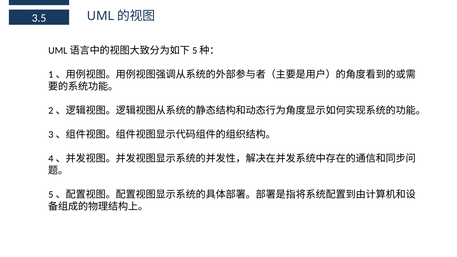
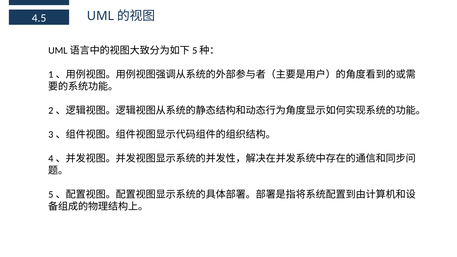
3.5: 3.5 -> 4.5
